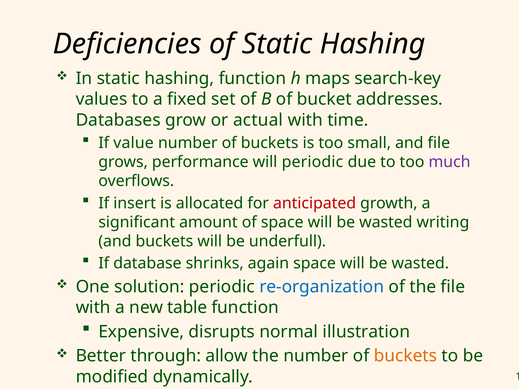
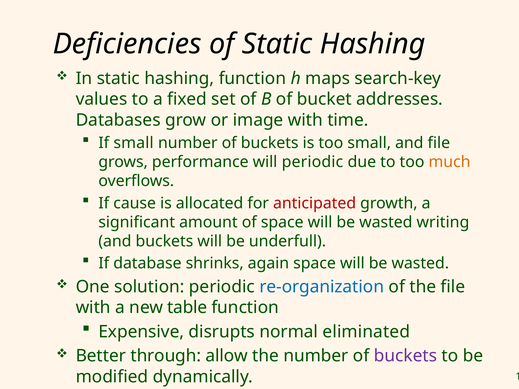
actual: actual -> image
If value: value -> small
much colour: purple -> orange
insert: insert -> cause
illustration: illustration -> eliminated
buckets at (405, 356) colour: orange -> purple
